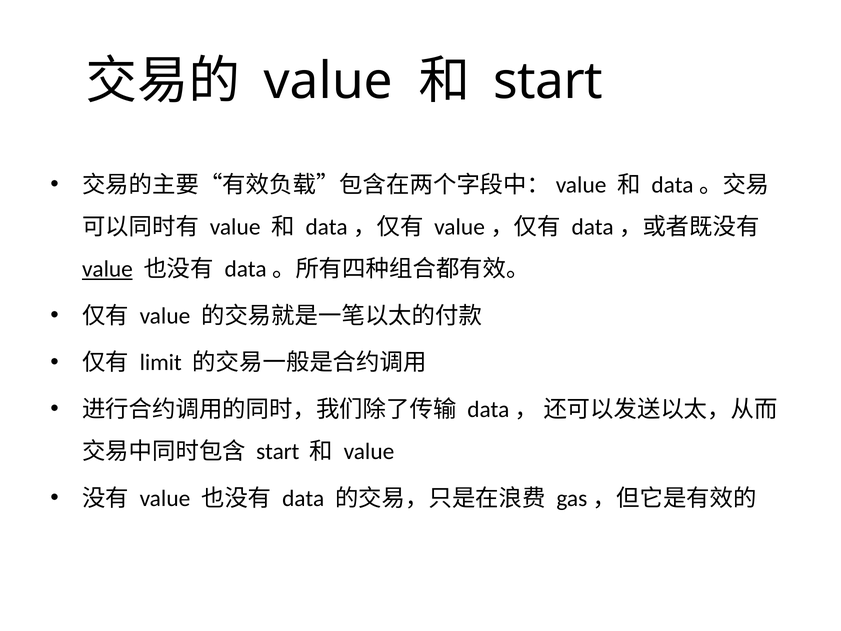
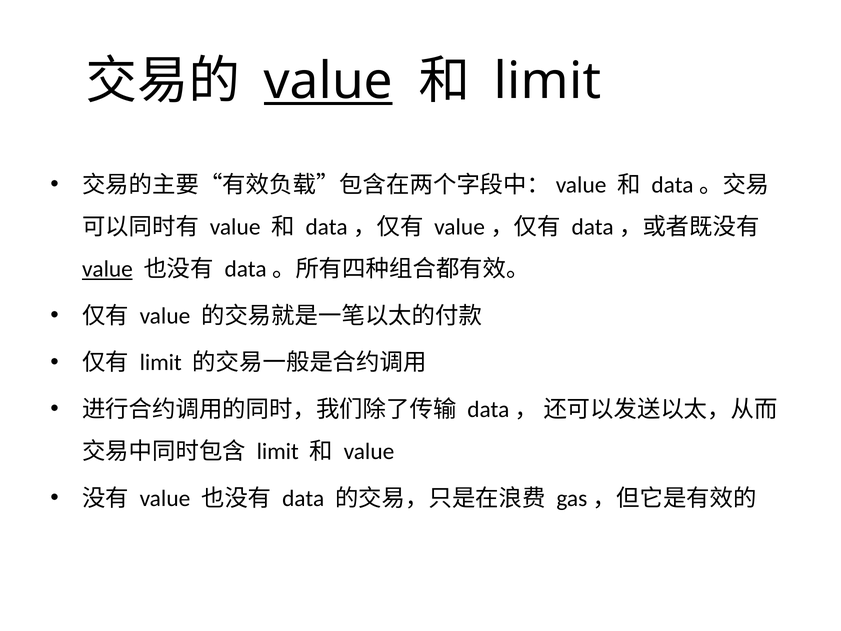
value at (328, 81) underline: none -> present
start at (548, 81): start -> limit
start at (278, 451): start -> limit
